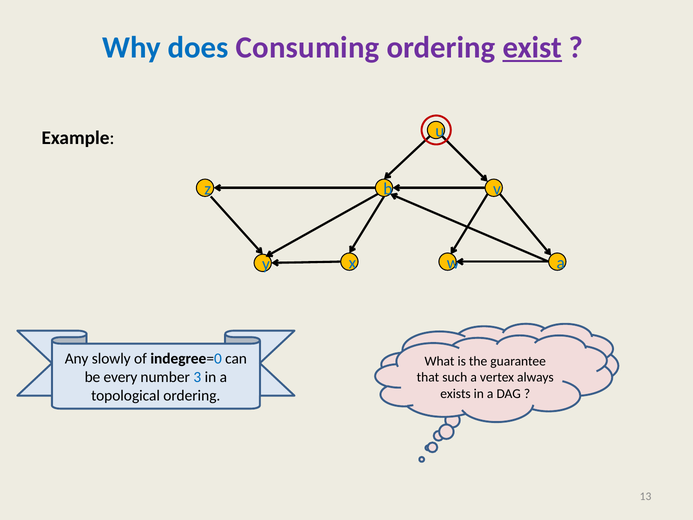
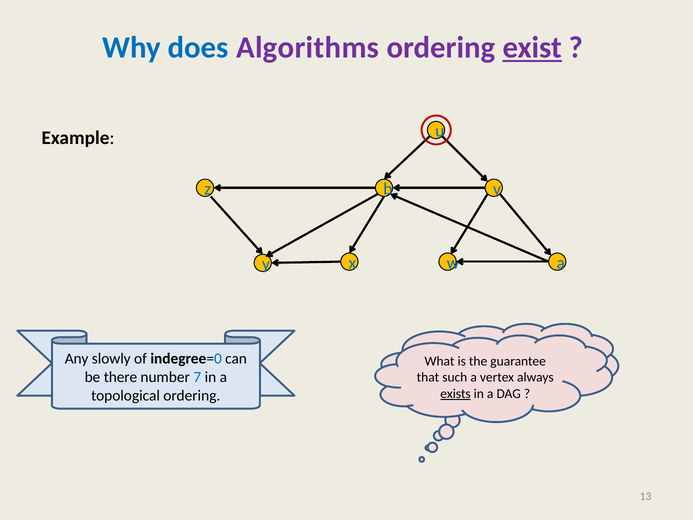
Consuming: Consuming -> Algorithms
be every: every -> there
3: 3 -> 7
exists underline: none -> present
